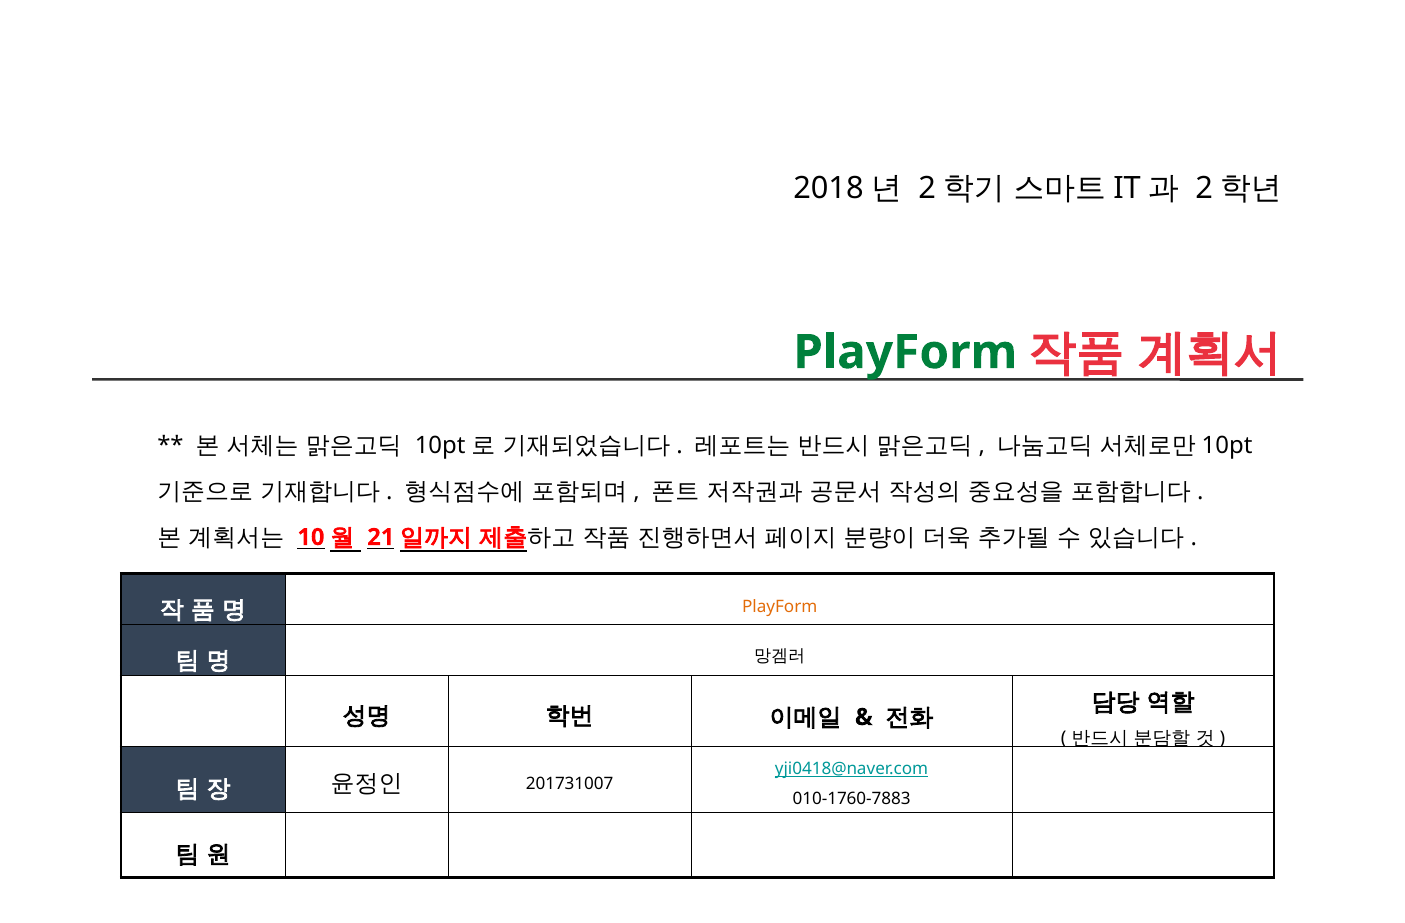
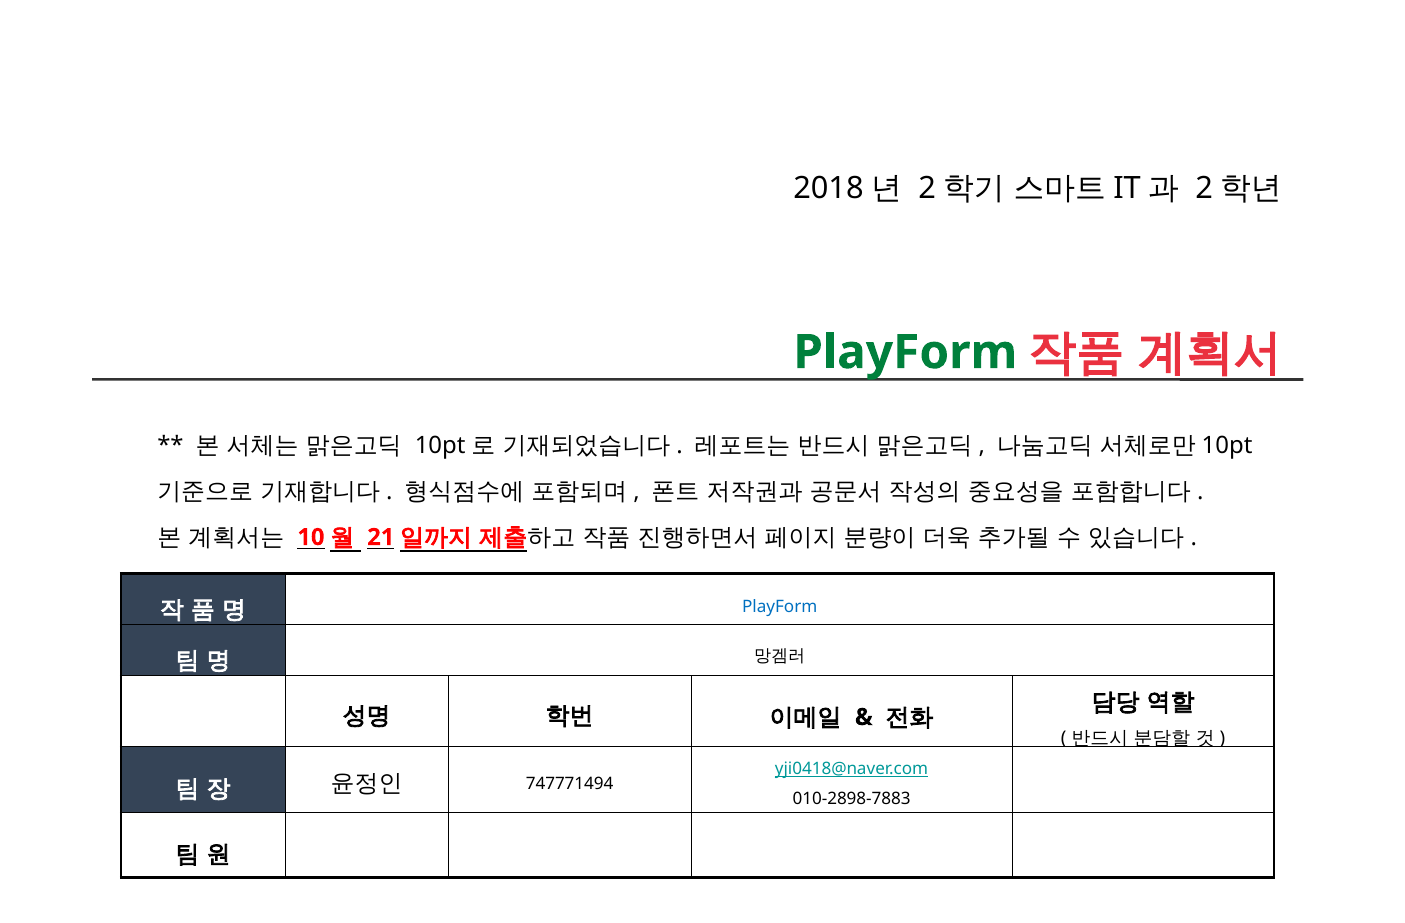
PlayForm at (780, 607) colour: orange -> blue
201731007: 201731007 -> 747771494
010-1760-7883: 010-1760-7883 -> 010-2898-7883
